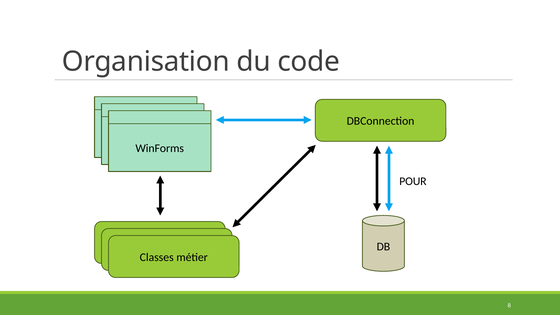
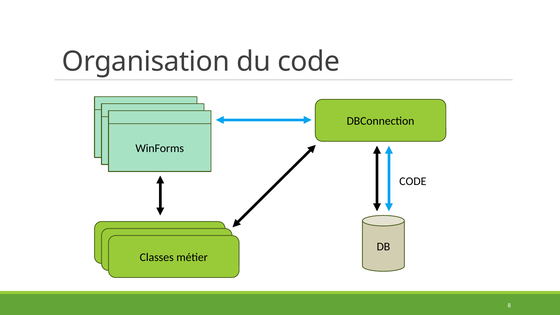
POUR at (413, 181): POUR -> CODE
